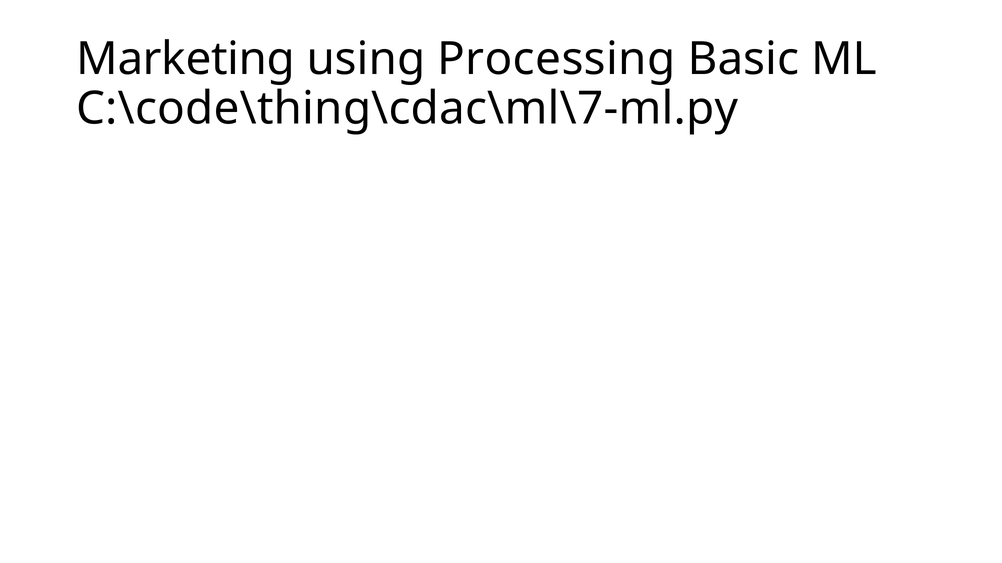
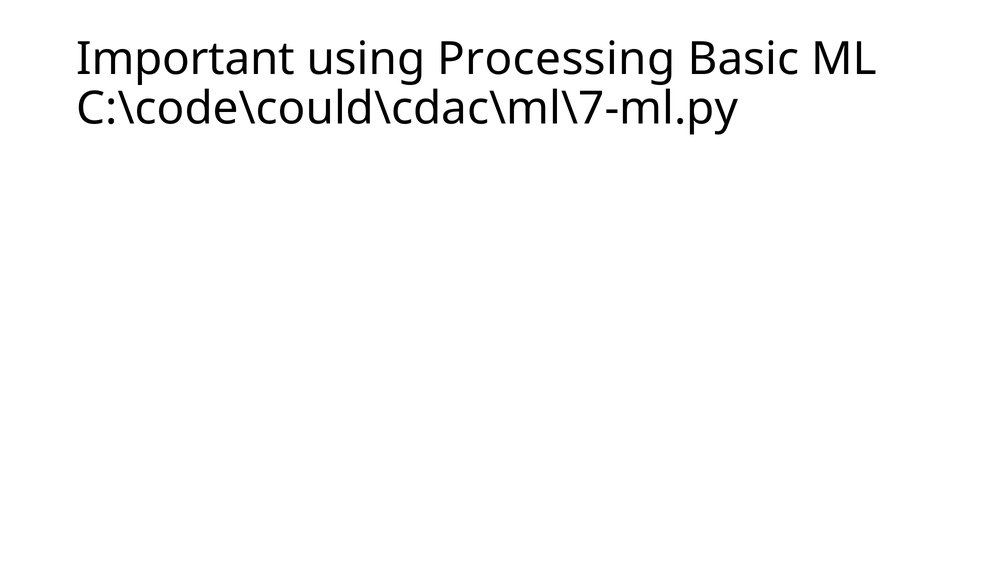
Marketing: Marketing -> Important
C:\code\thing\cdac\ml\7-ml.py: C:\code\thing\cdac\ml\7-ml.py -> C:\code\could\cdac\ml\7-ml.py
